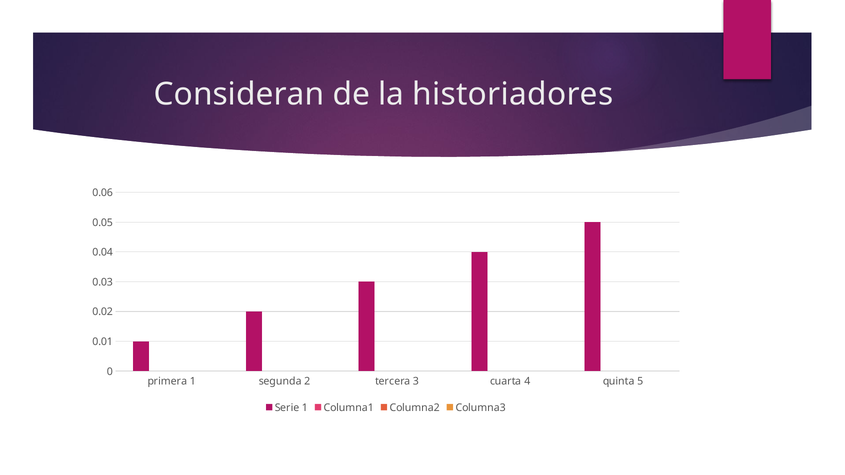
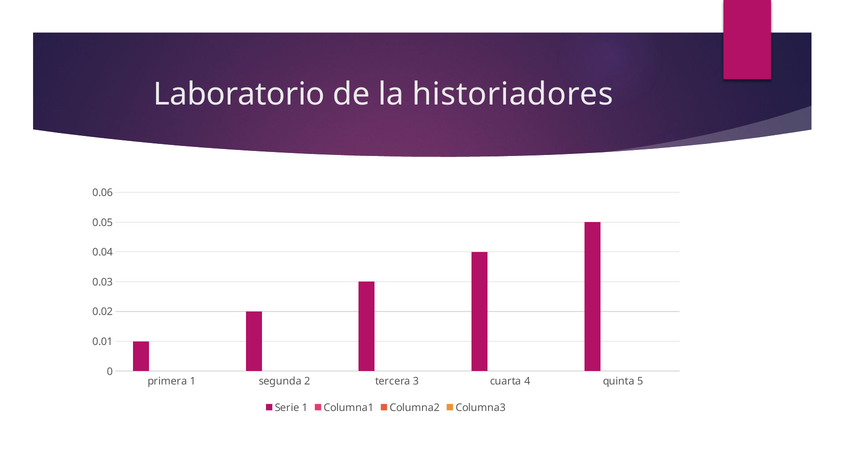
Consideran: Consideran -> Laboratorio
